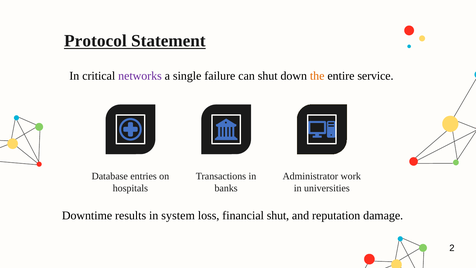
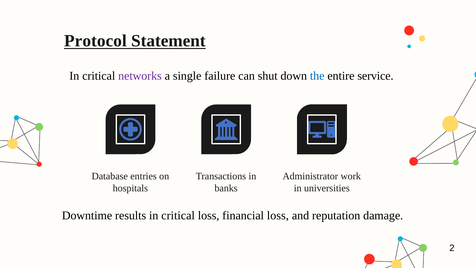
the colour: orange -> blue
results in system: system -> critical
financial shut: shut -> loss
